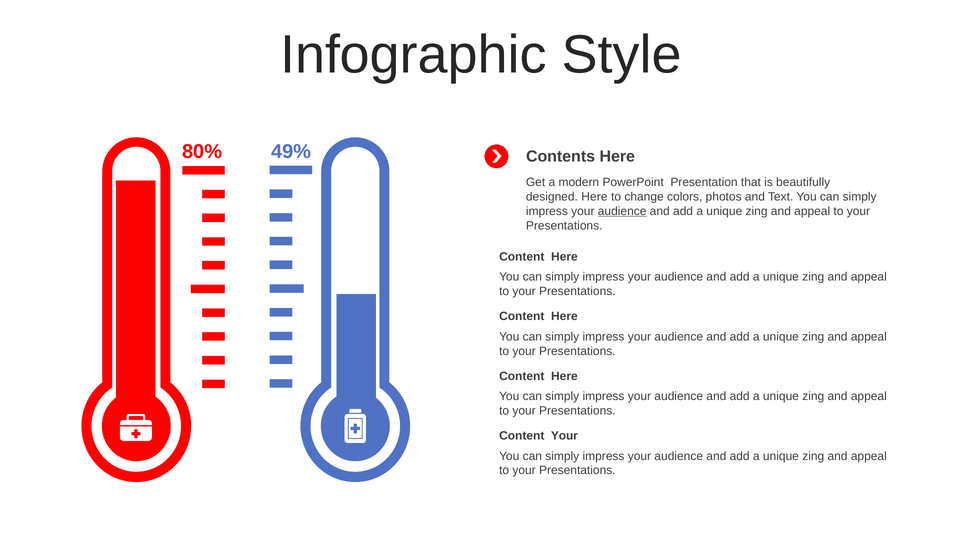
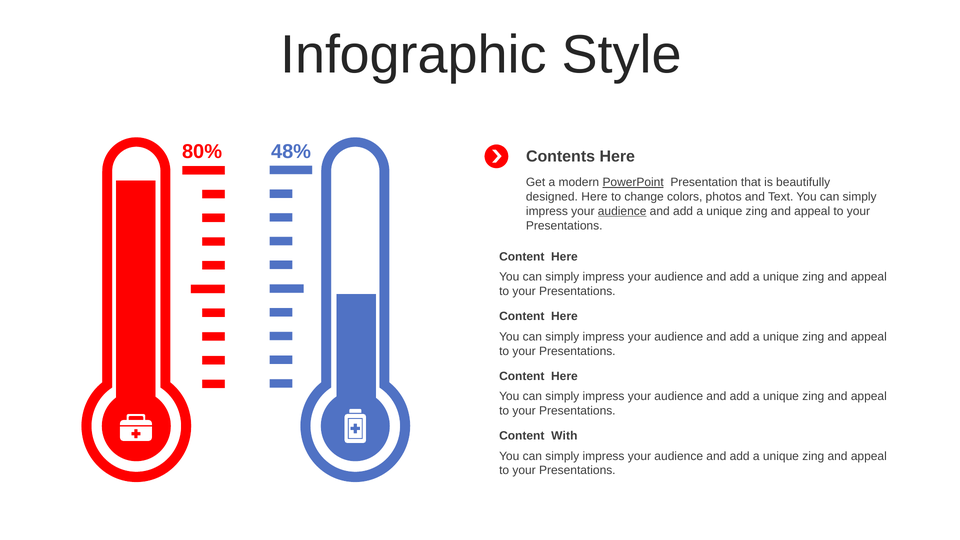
49%: 49% -> 48%
PowerPoint underline: none -> present
Content Your: Your -> With
